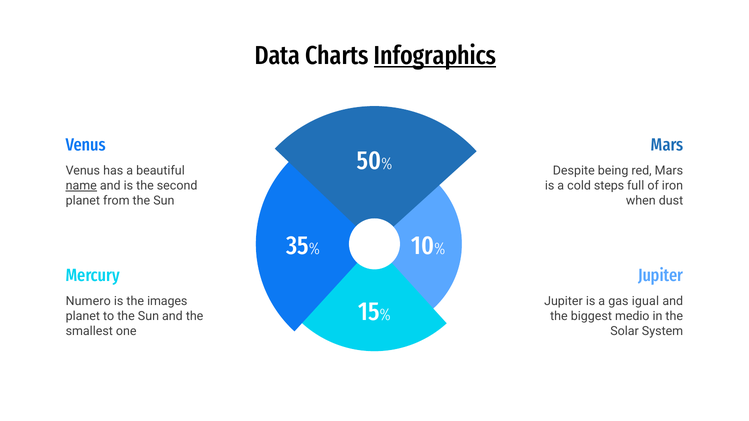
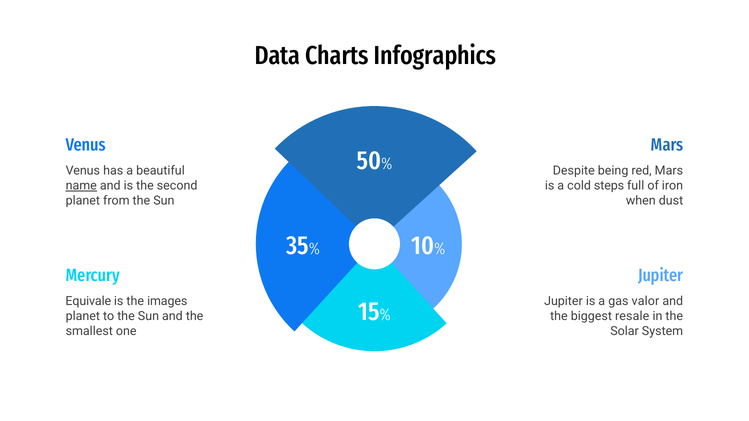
Infographics underline: present -> none
Numero: Numero -> Equivale
igual: igual -> valor
medio: medio -> resale
